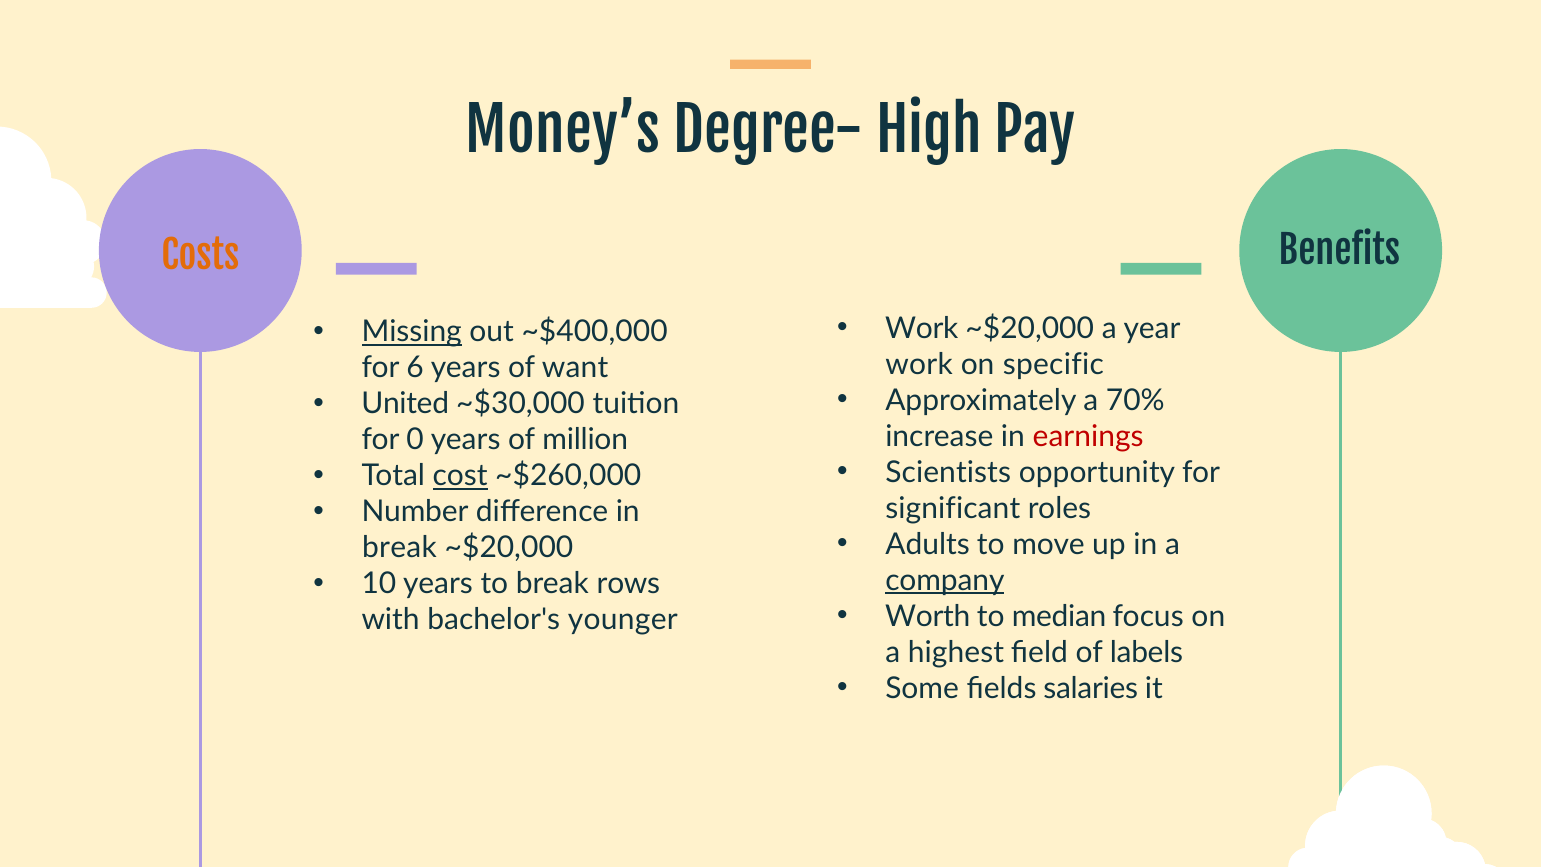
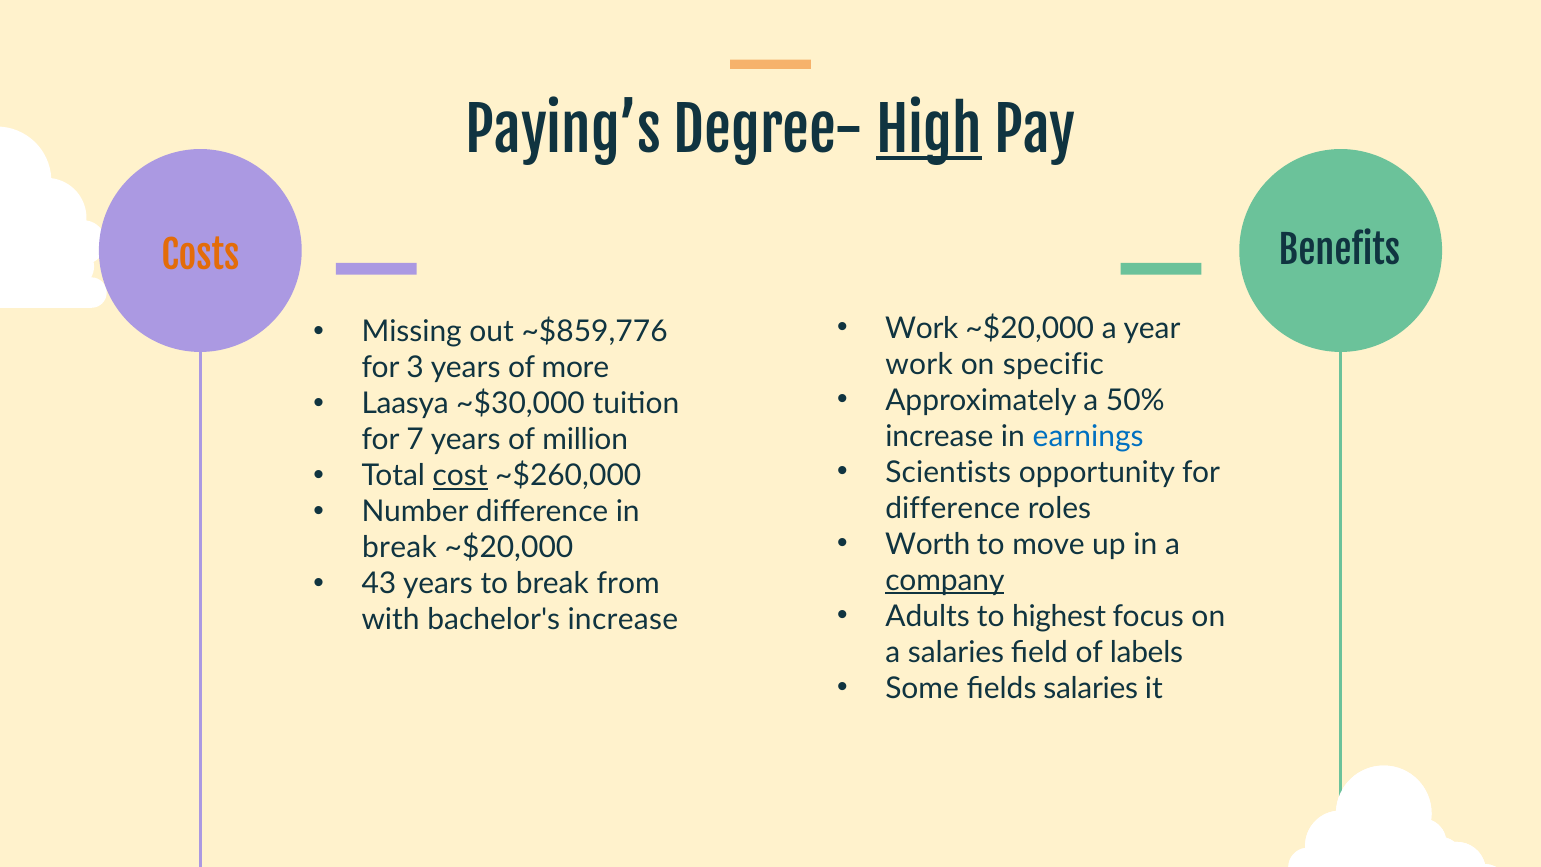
Money’s: Money’s -> Paying’s
High underline: none -> present
Missing underline: present -> none
~$400,000: ~$400,000 -> ~$859,776
6: 6 -> 3
want: want -> more
70%: 70% -> 50%
United: United -> Laasya
earnings colour: red -> blue
0: 0 -> 7
significant at (953, 508): significant -> difference
Adults: Adults -> Worth
10: 10 -> 43
rows: rows -> from
Worth: Worth -> Adults
median: median -> highest
bachelor's younger: younger -> increase
a highest: highest -> salaries
